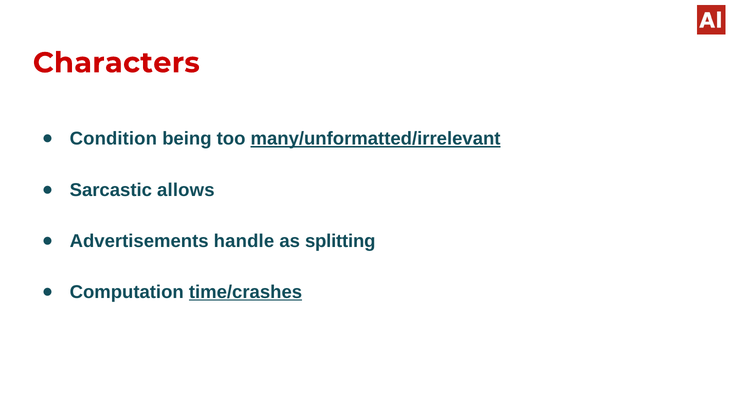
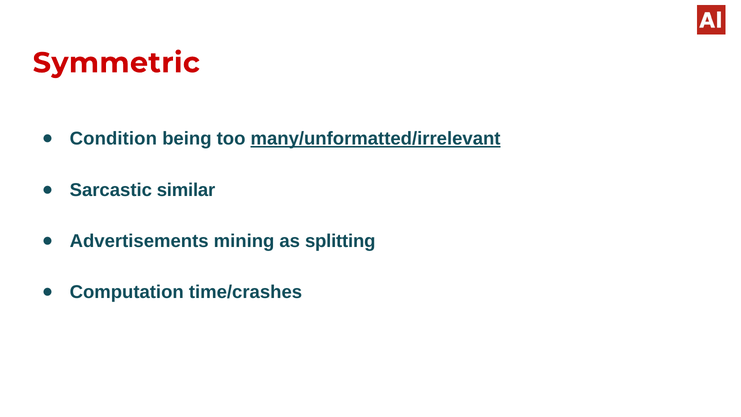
Characters: Characters -> Symmetric
allows: allows -> similar
handle: handle -> mining
time/crashes underline: present -> none
